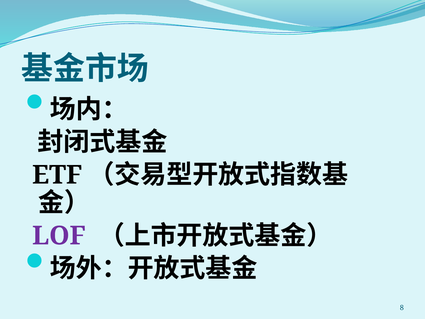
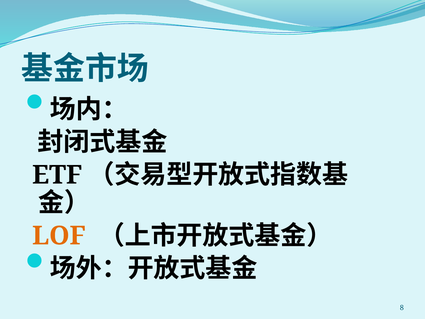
LOF colour: purple -> orange
